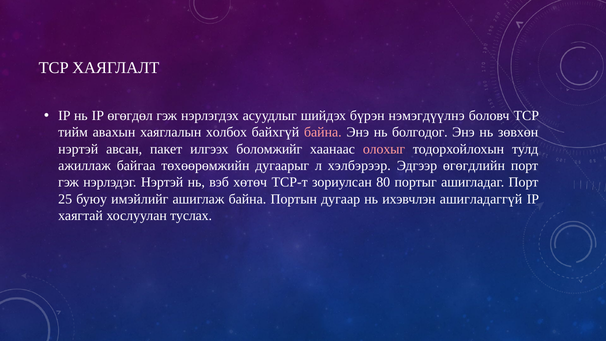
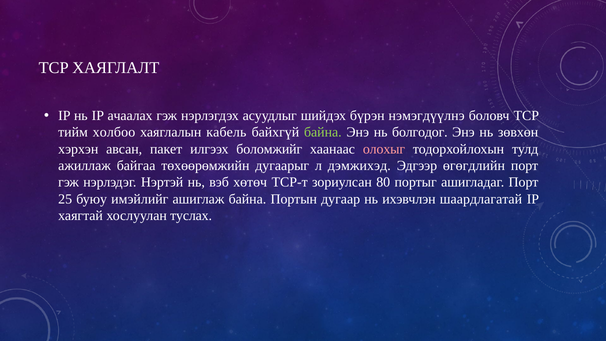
өгөгдөл: өгөгдөл -> ачаалах
авахын: авахын -> холбоо
холбох: холбох -> кабель
байна at (323, 132) colour: pink -> light green
нэртэй at (78, 149): нэртэй -> хэрхэн
хэлбэрээр: хэлбэрээр -> дэмжихэд
ашигладаггүй: ашигладаггүй -> шаардлагатай
